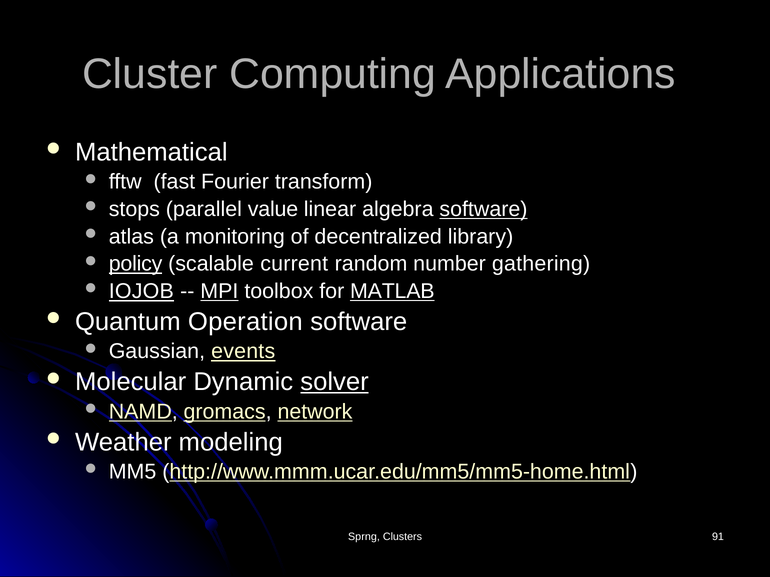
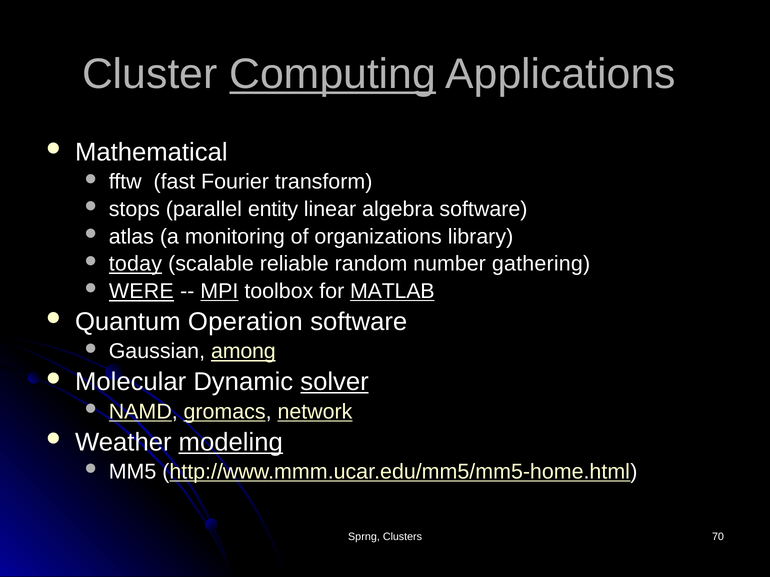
Computing underline: none -> present
value: value -> entity
software at (483, 209) underline: present -> none
decentralized: decentralized -> organizations
policy: policy -> today
current: current -> reliable
IOJOB: IOJOB -> WERE
events: events -> among
modeling underline: none -> present
91: 91 -> 70
